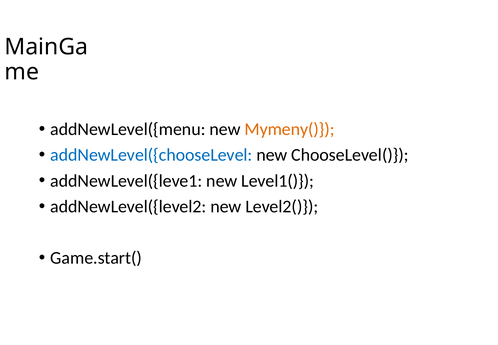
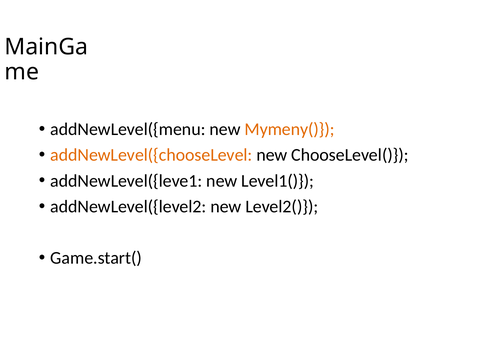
addNewLevel({chooseLevel colour: blue -> orange
